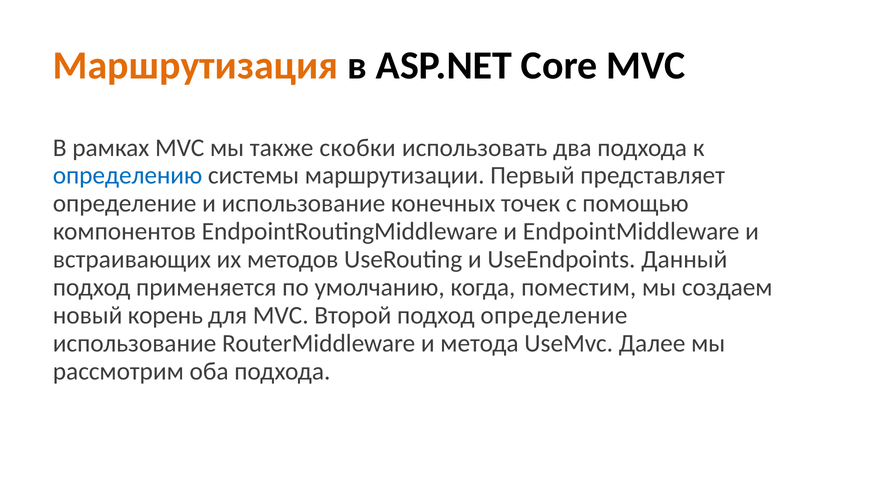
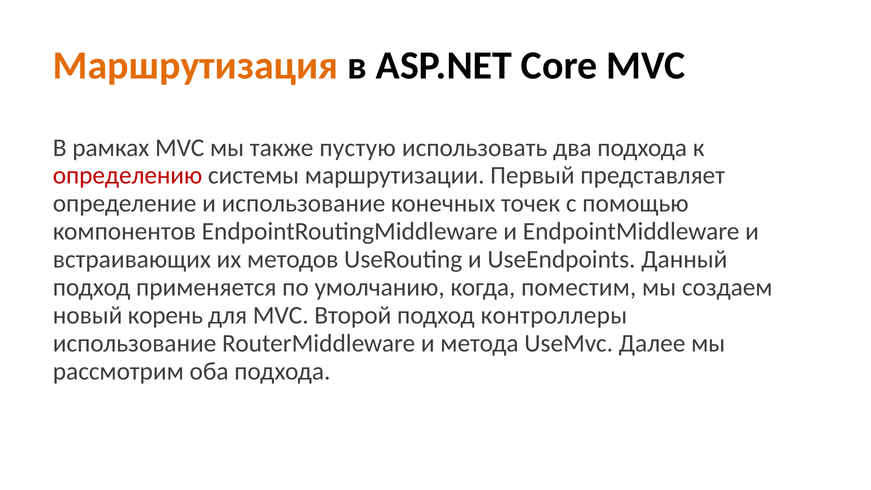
скобки: скобки -> пустую
определению colour: blue -> red
подход определение: определение -> контроллеры
